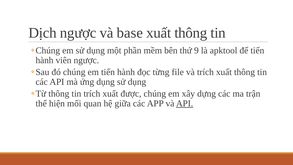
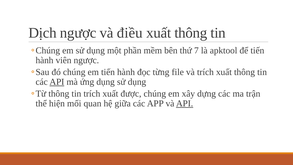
base: base -> điều
9: 9 -> 7
API at (57, 82) underline: none -> present
